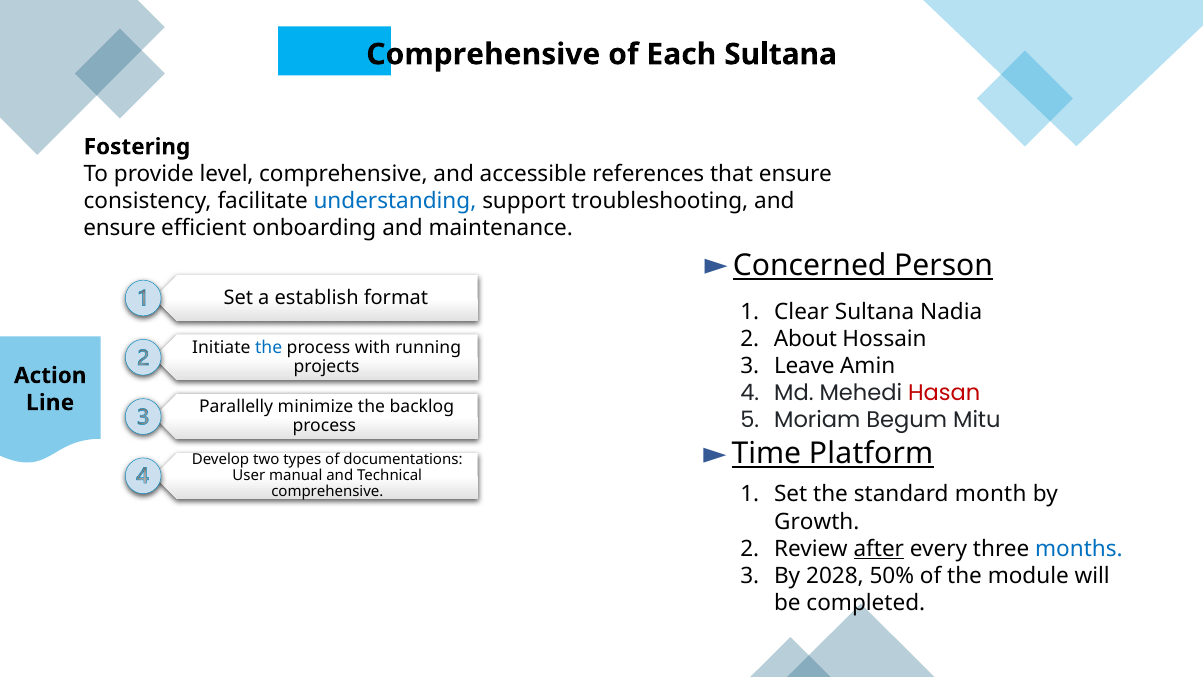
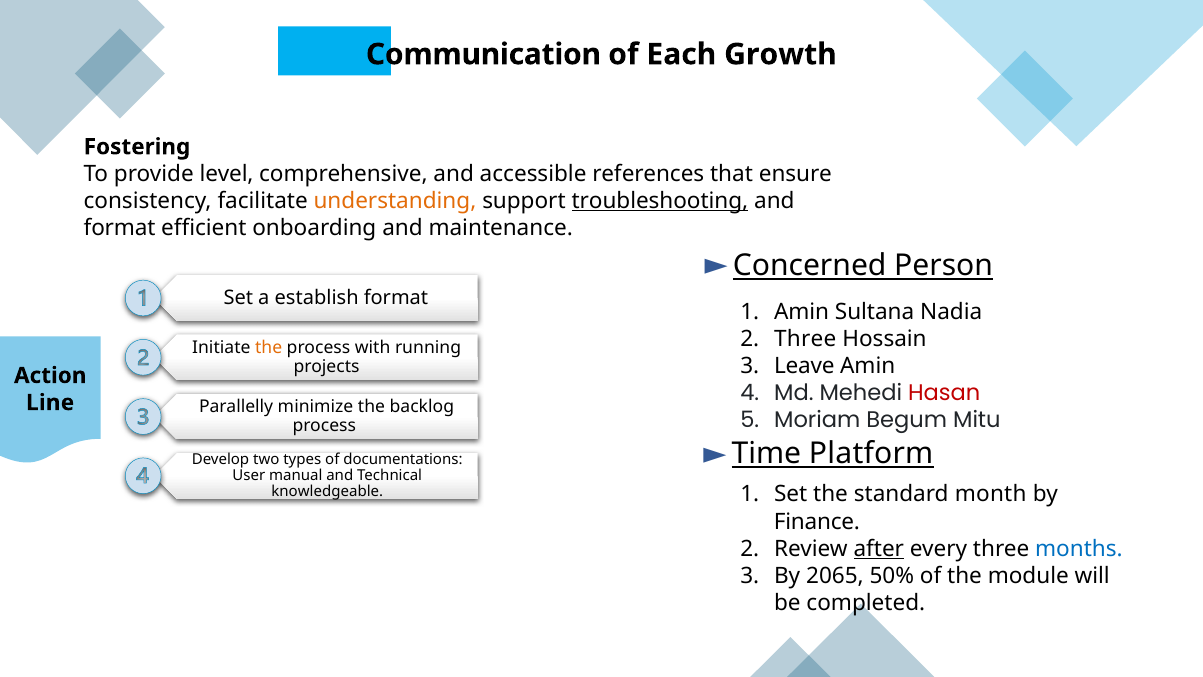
Comprehensive at (483, 54): Comprehensive -> Communication
Each Sultana: Sultana -> Growth
understanding colour: blue -> orange
troubleshooting underline: none -> present
ensure at (120, 228): ensure -> format
Clear at (802, 312): Clear -> Amin
About at (805, 339): About -> Three
the at (269, 348) colour: blue -> orange
comprehensive at (327, 492): comprehensive -> knowledgeable
Growth: Growth -> Finance
2028: 2028 -> 2065
